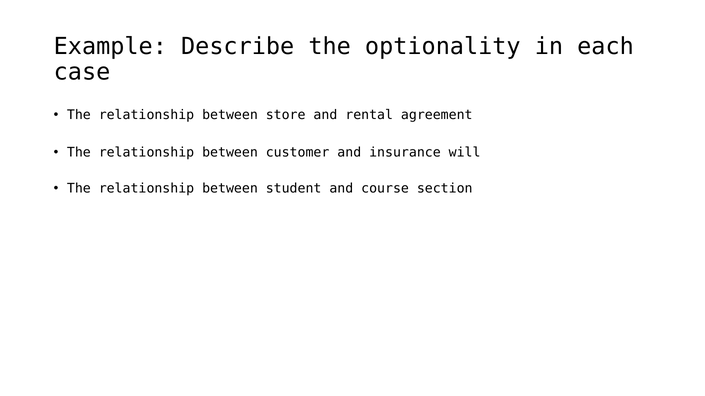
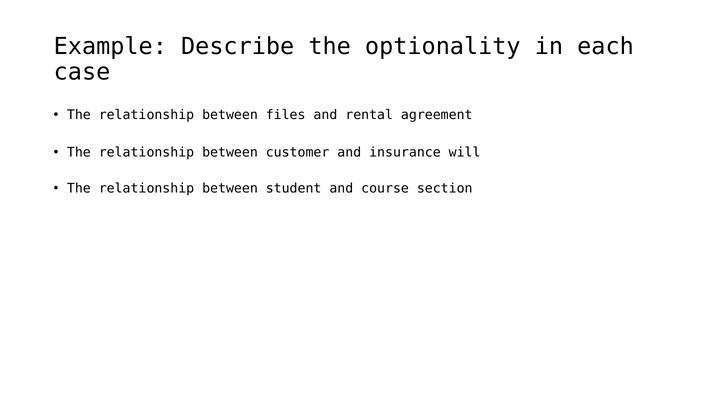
store: store -> files
